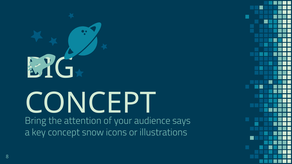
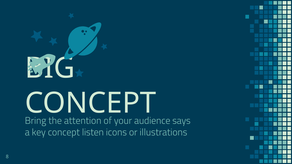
snow: snow -> listen
